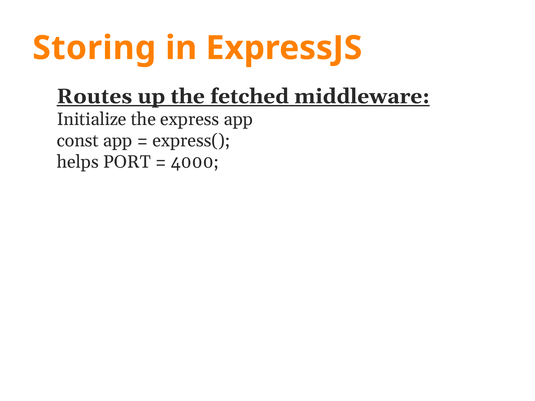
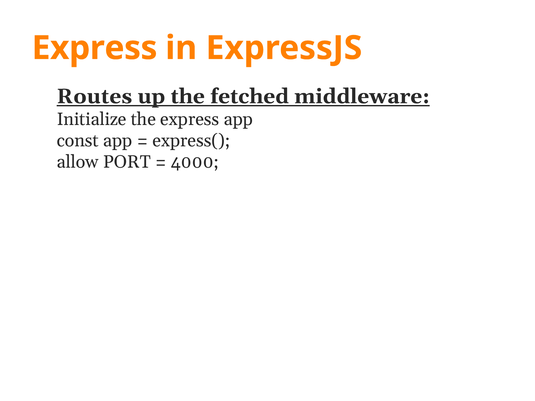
Storing at (94, 48): Storing -> Express
helps: helps -> allow
